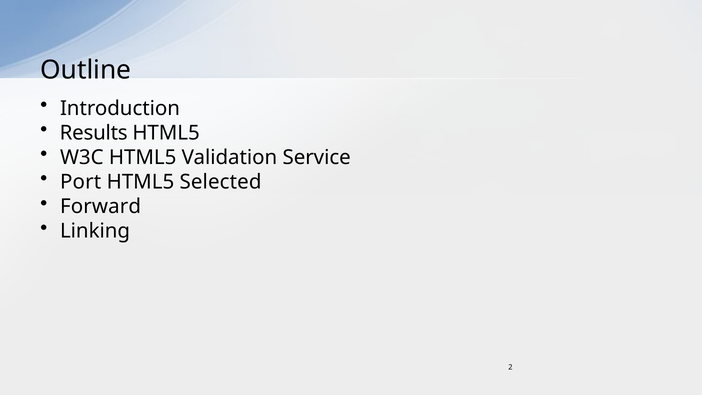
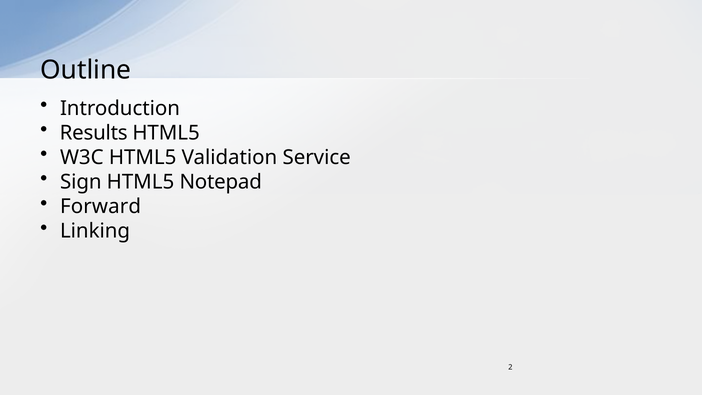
Port: Port -> Sign
Selected: Selected -> Notepad
